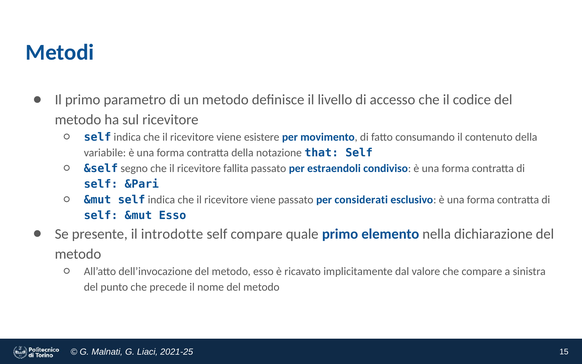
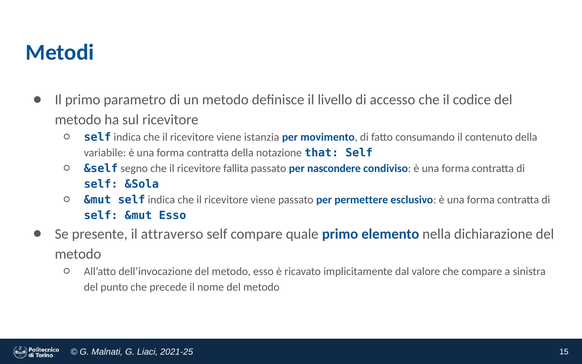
esistere: esistere -> istanzia
estraendoli: estraendoli -> nascondere
&Pari: &Pari -> &Sola
considerati: considerati -> permettere
introdotte: introdotte -> attraverso
